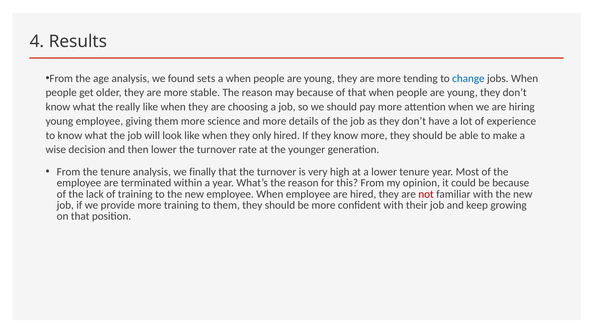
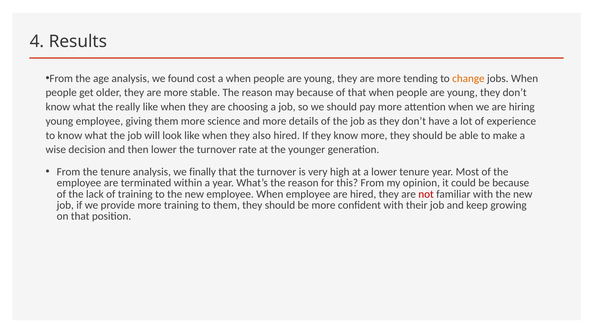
sets: sets -> cost
change colour: blue -> orange
only: only -> also
